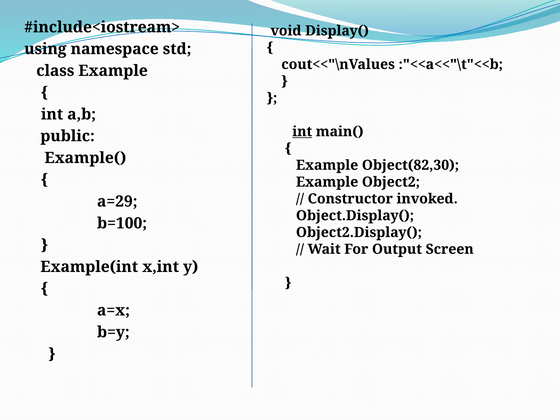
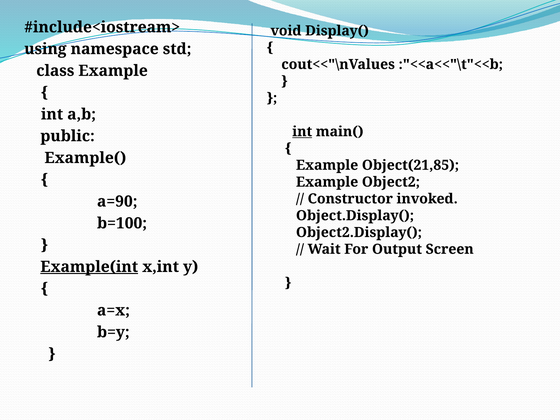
Object(82,30: Object(82,30 -> Object(21,85
a=29: a=29 -> a=90
Example(int underline: none -> present
